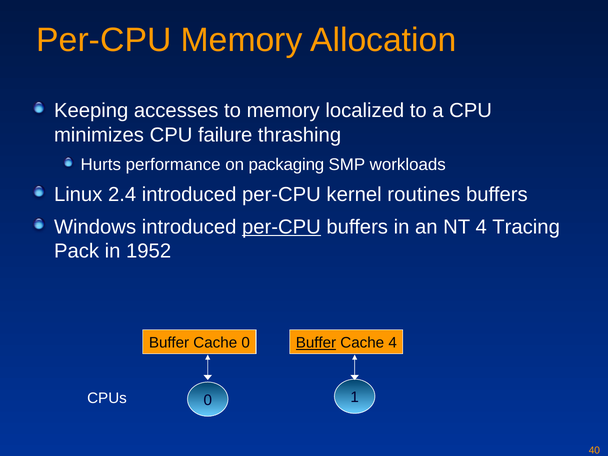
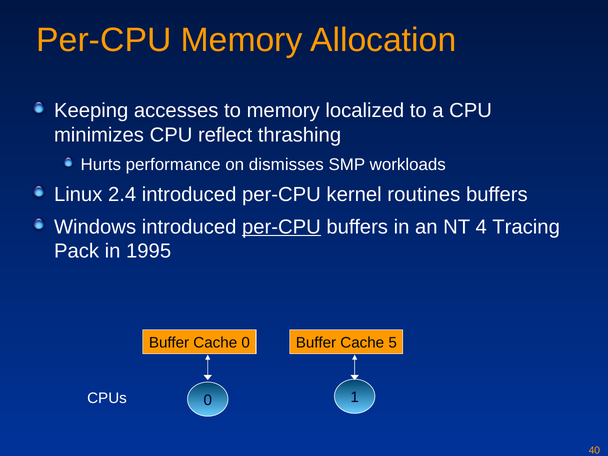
failure: failure -> reflect
packaging: packaging -> dismisses
1952: 1952 -> 1995
Buffer at (316, 343) underline: present -> none
Cache 4: 4 -> 5
